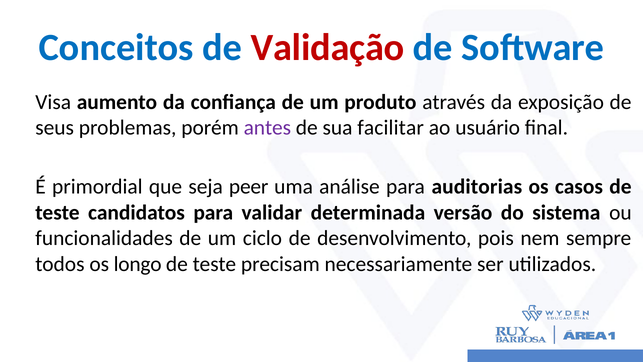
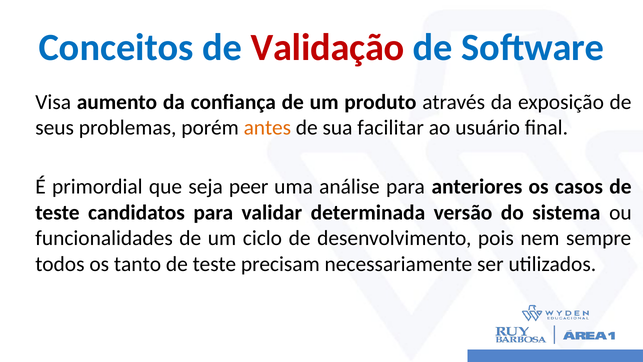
antes colour: purple -> orange
auditorias: auditorias -> anteriores
longo: longo -> tanto
